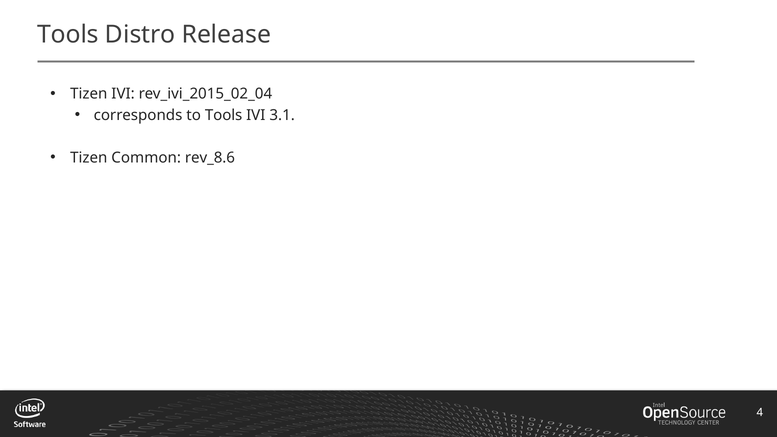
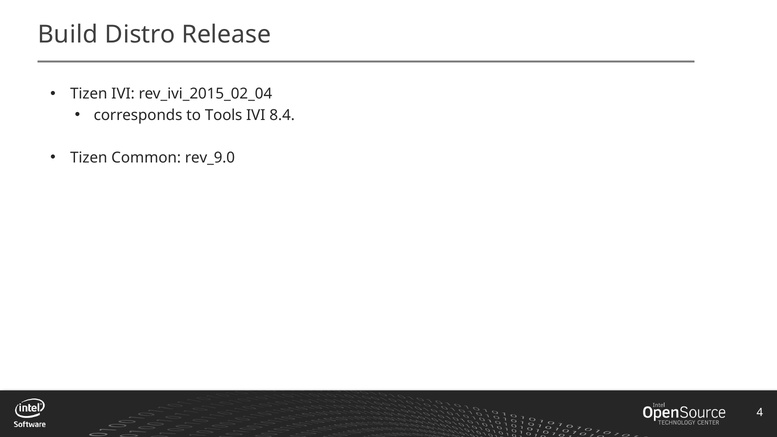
Tools at (68, 34): Tools -> Build
3.1: 3.1 -> 8.4
rev_8.6: rev_8.6 -> rev_9.0
